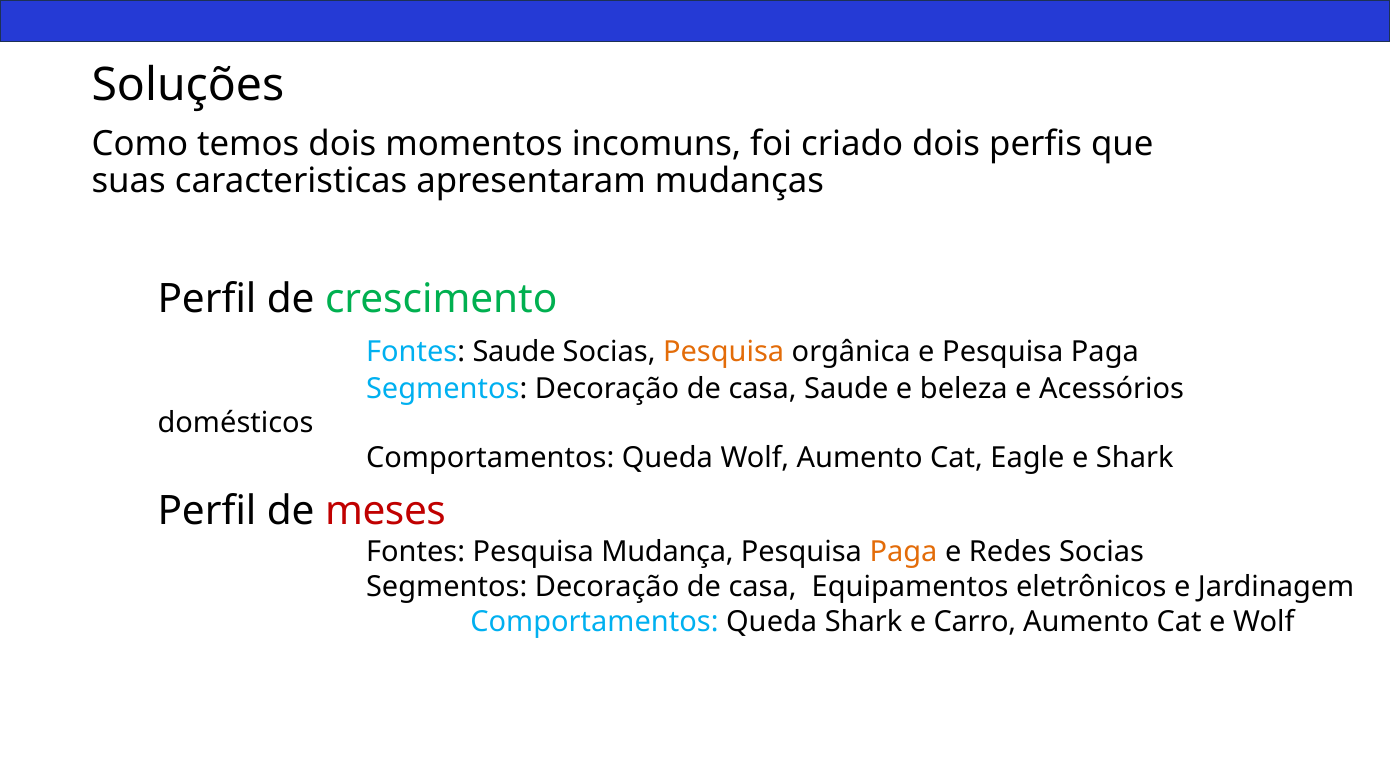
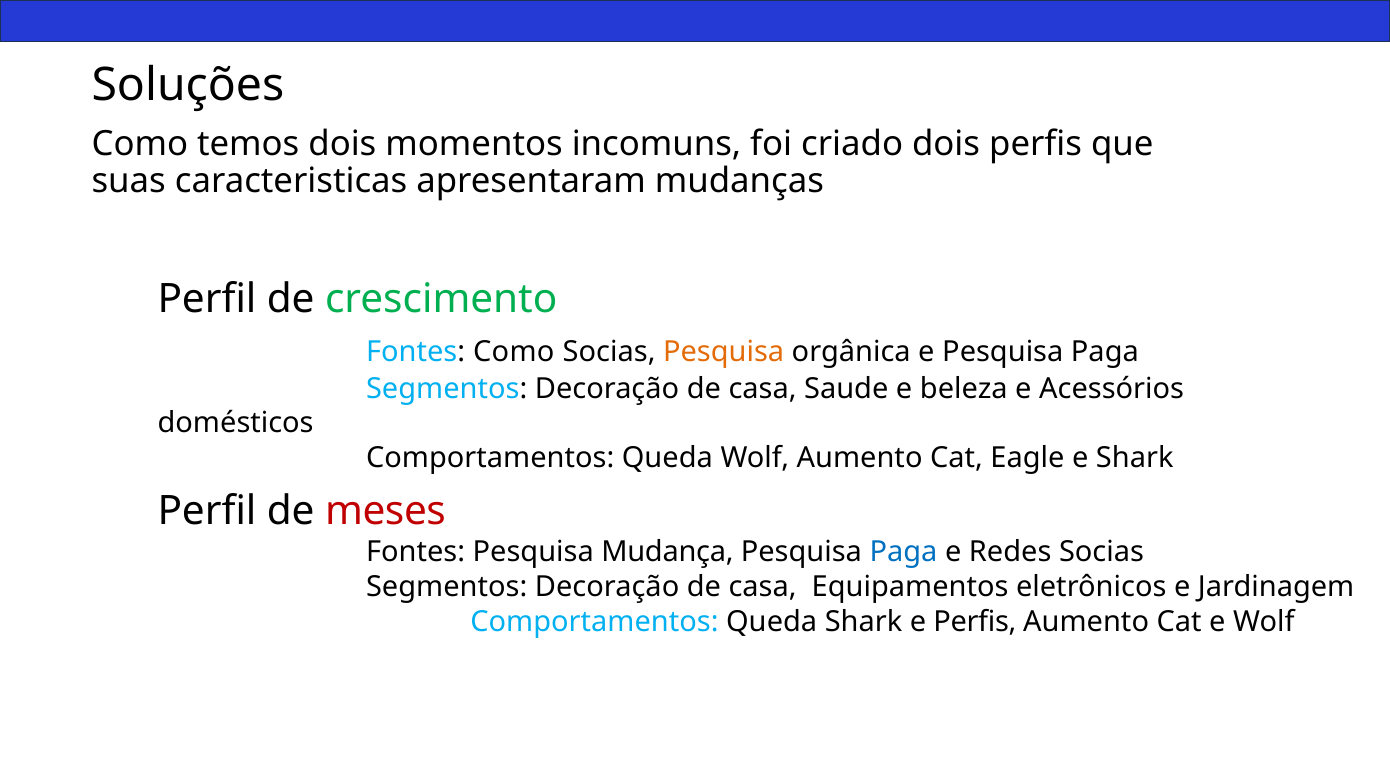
Fontes Saude: Saude -> Como
Paga at (904, 552) colour: orange -> blue
e Carro: Carro -> Perfis
